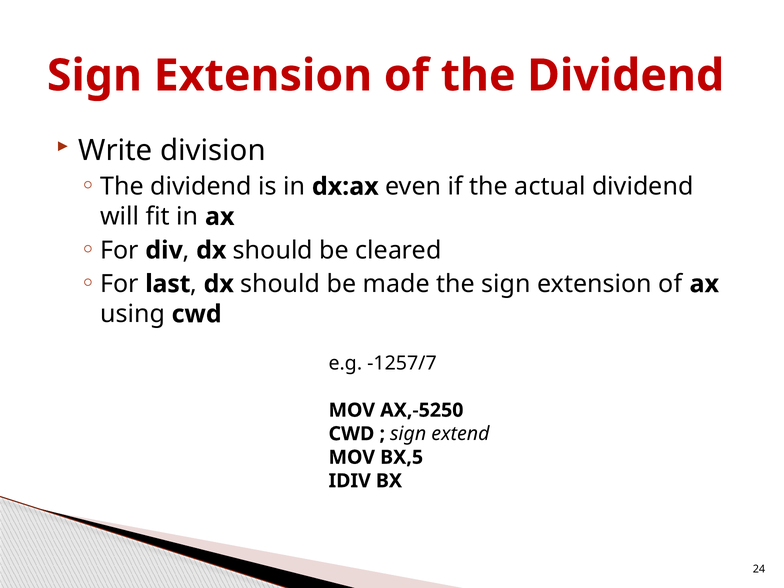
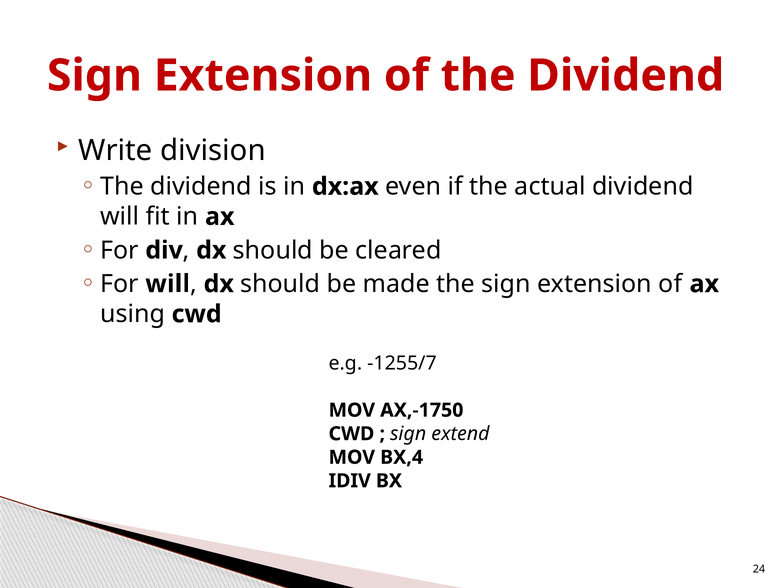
For last: last -> will
-1257/7: -1257/7 -> -1255/7
AX,-5250: AX,-5250 -> AX,-1750
BX,5: BX,5 -> BX,4
